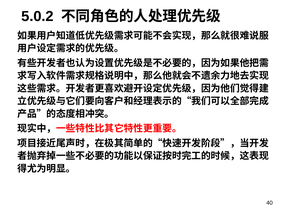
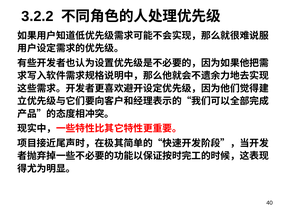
5.0.2: 5.0.2 -> 3.2.2
